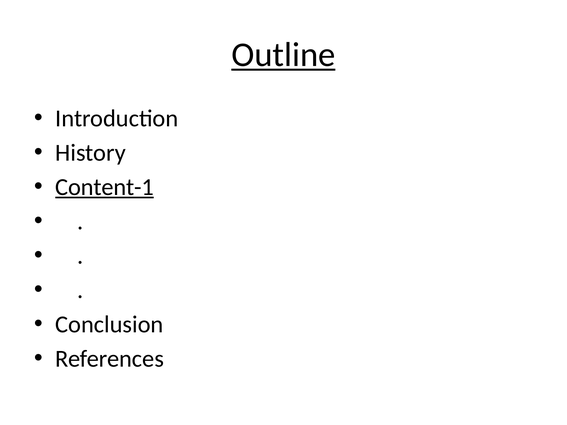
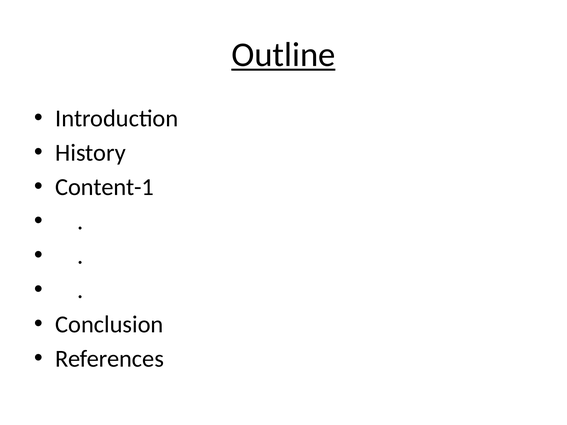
Content-1 underline: present -> none
